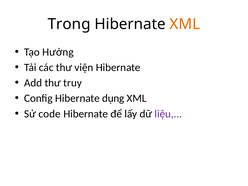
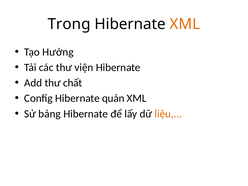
truy: truy -> chất
dụng: dụng -> quản
code: code -> bảng
liệu colour: purple -> orange
